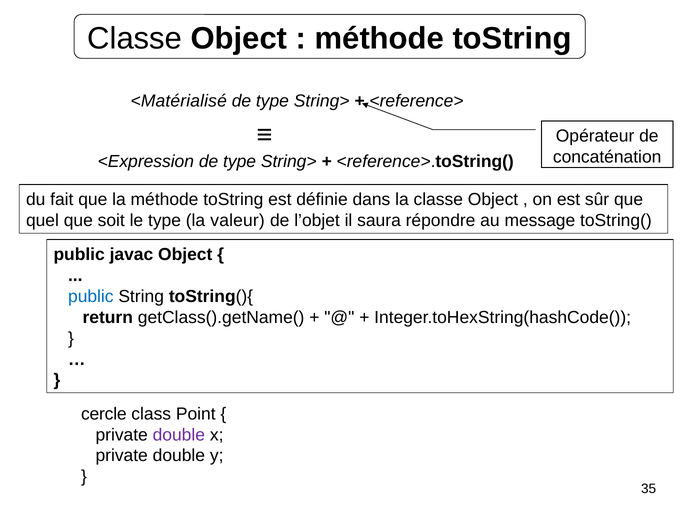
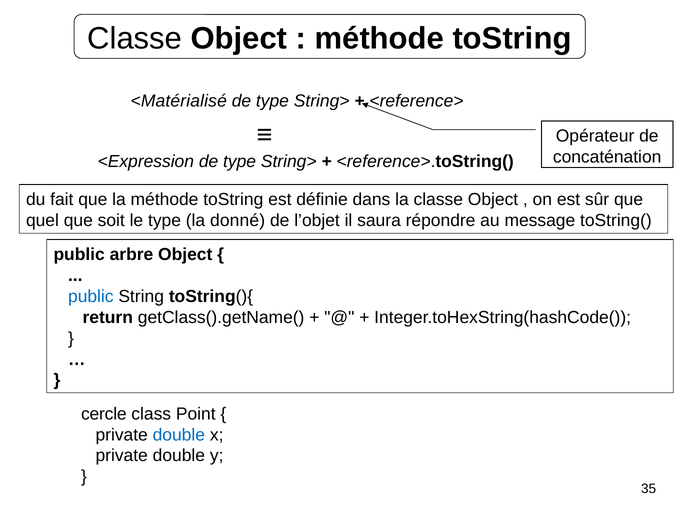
valeur: valeur -> donné
javac: javac -> arbre
double at (179, 435) colour: purple -> blue
